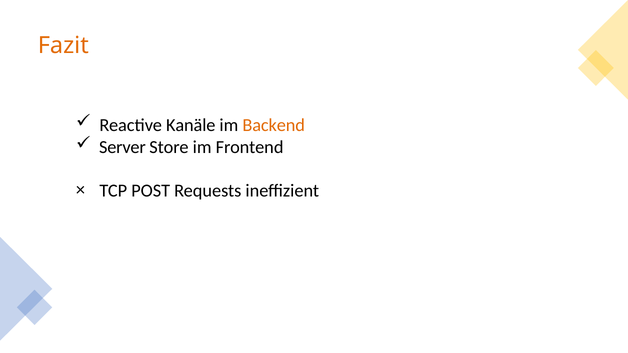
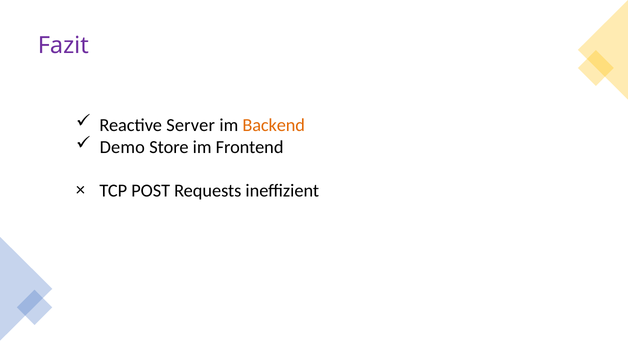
Fazit colour: orange -> purple
Kanäle: Kanäle -> Server
Server: Server -> Demo
